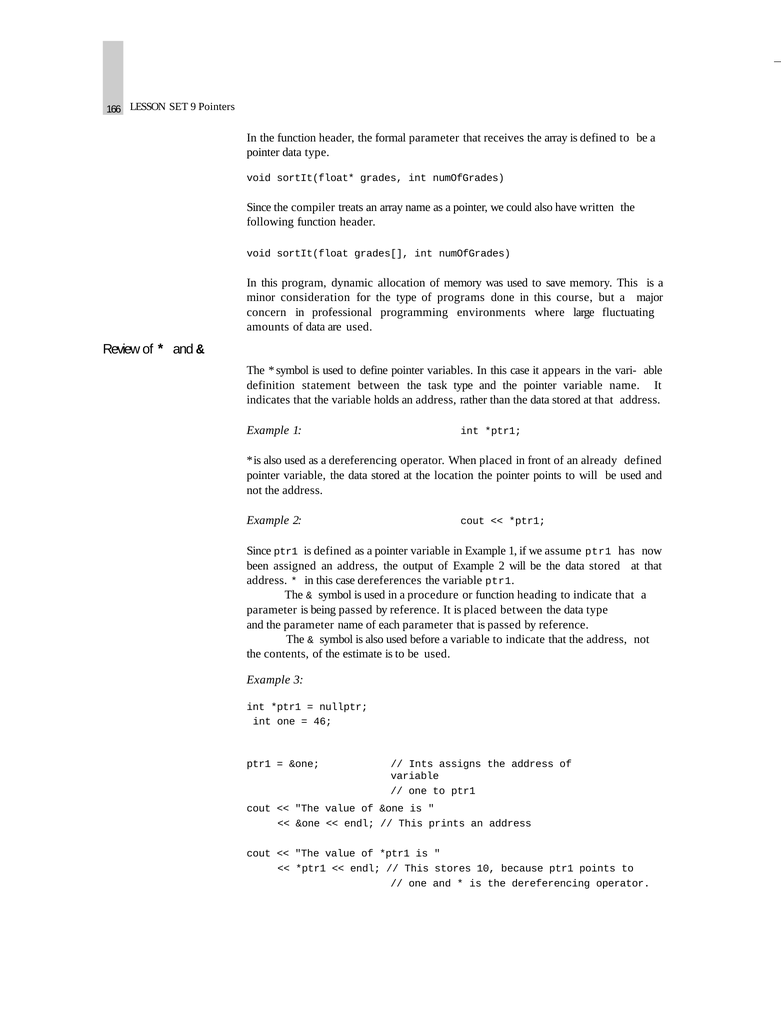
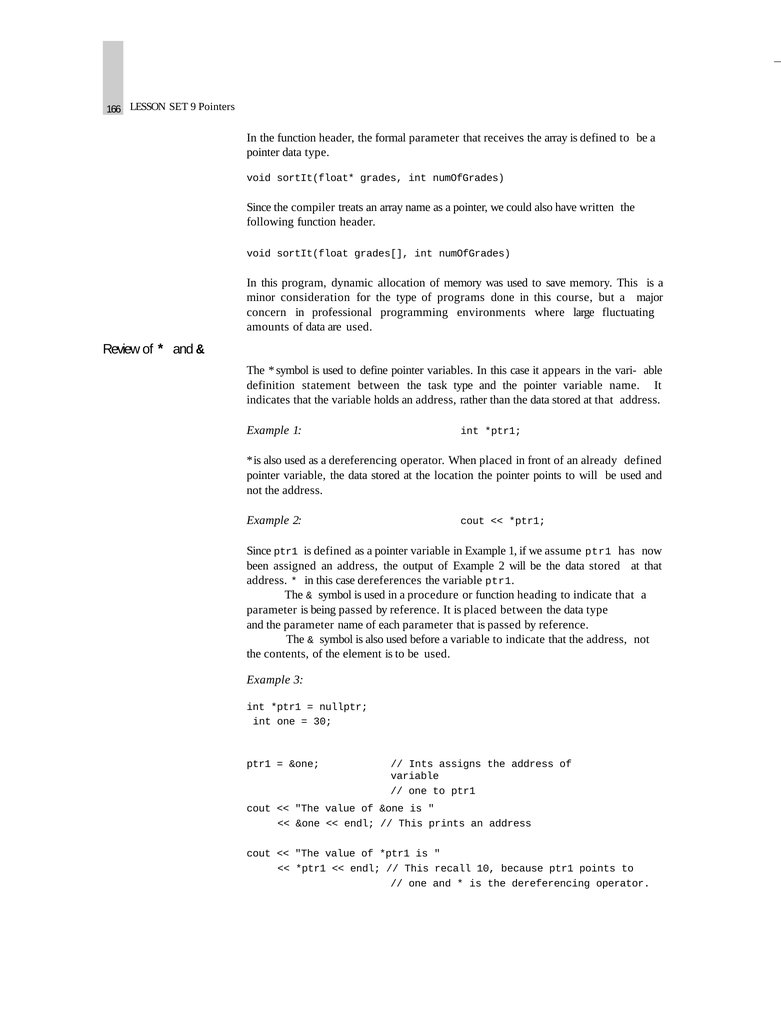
estimate: estimate -> element
46: 46 -> 30
stores: stores -> recall
